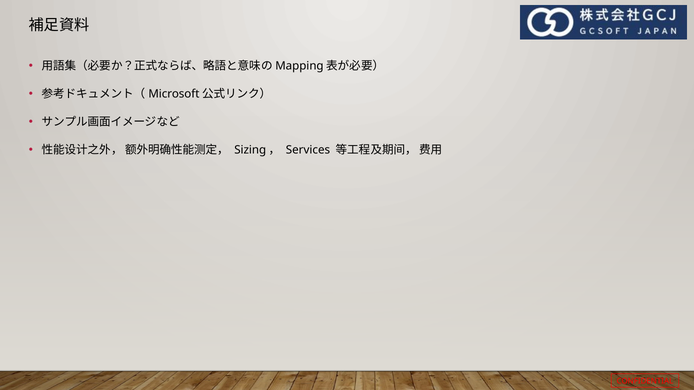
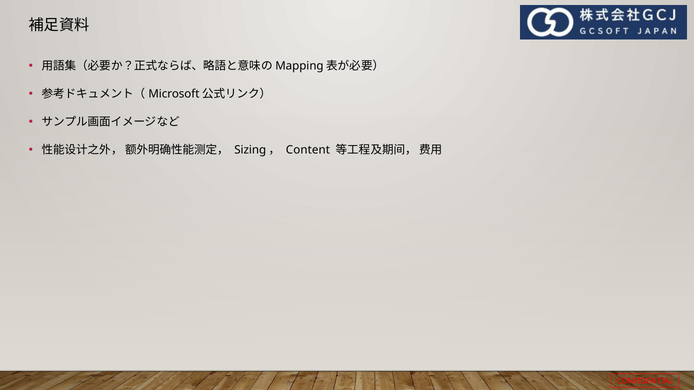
Services: Services -> Content
